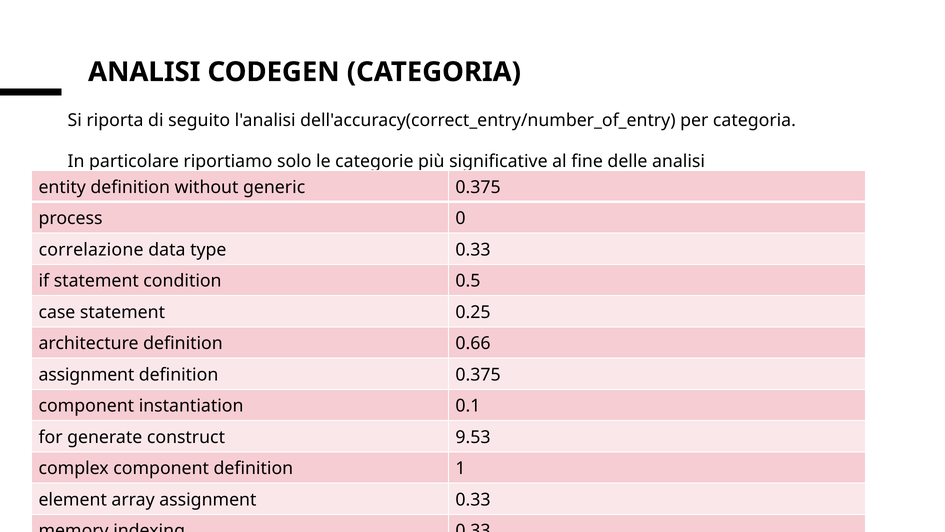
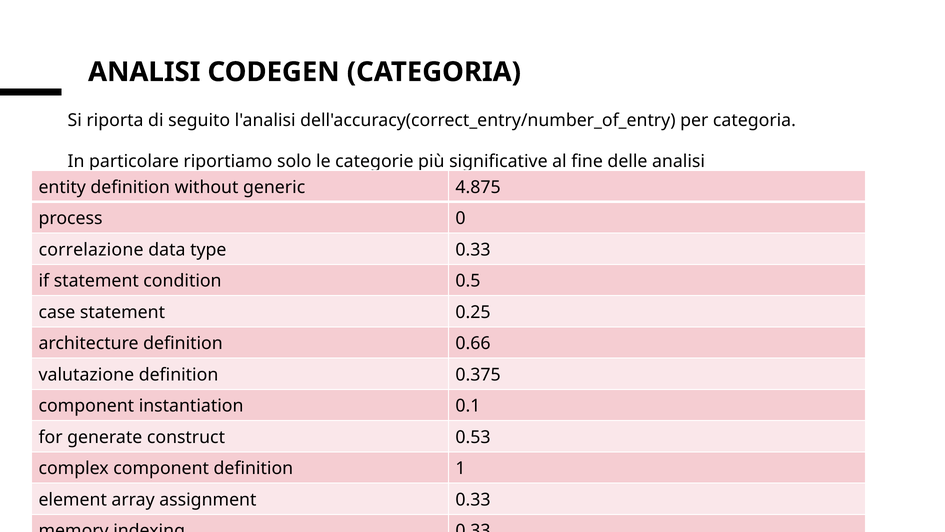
generic 0.375: 0.375 -> 4.875
assignment at (86, 374): assignment -> valutazione
9.53: 9.53 -> 0.53
